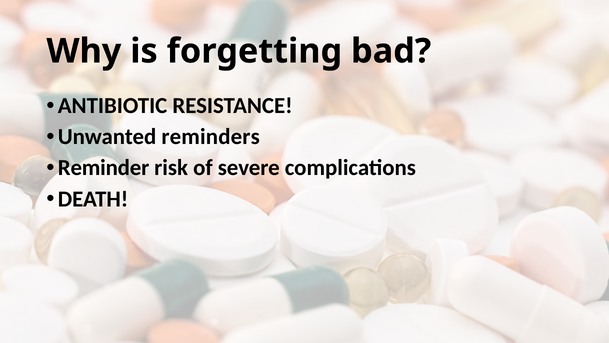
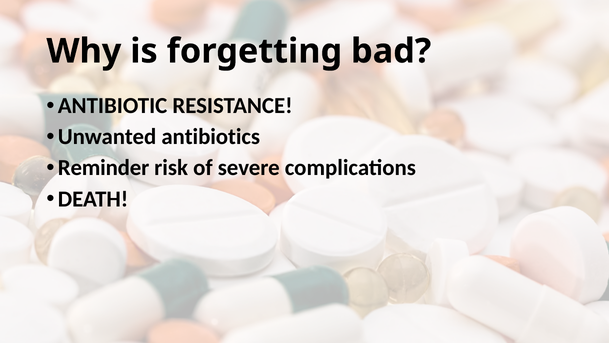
reminders: reminders -> antibiotics
